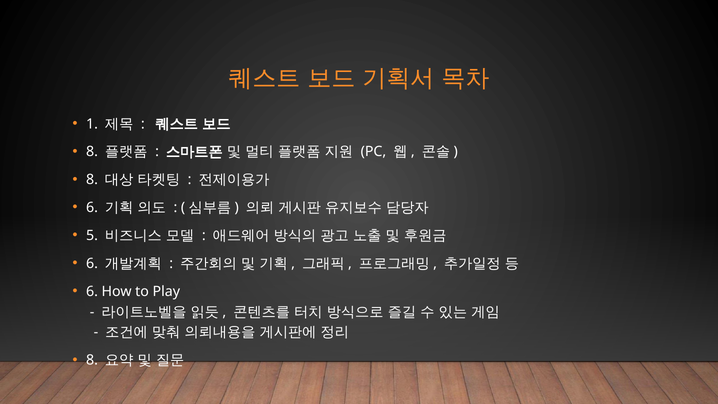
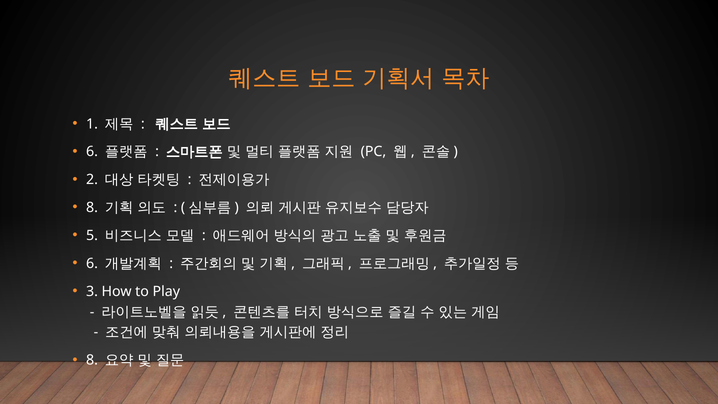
8 at (92, 152): 8 -> 6
8 at (92, 180): 8 -> 2
6 at (92, 208): 6 -> 8
6 at (92, 291): 6 -> 3
